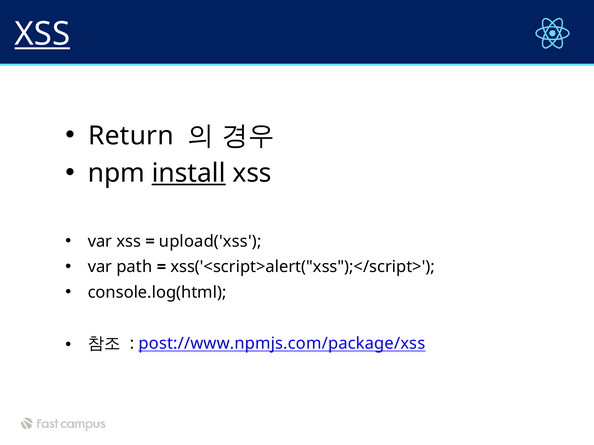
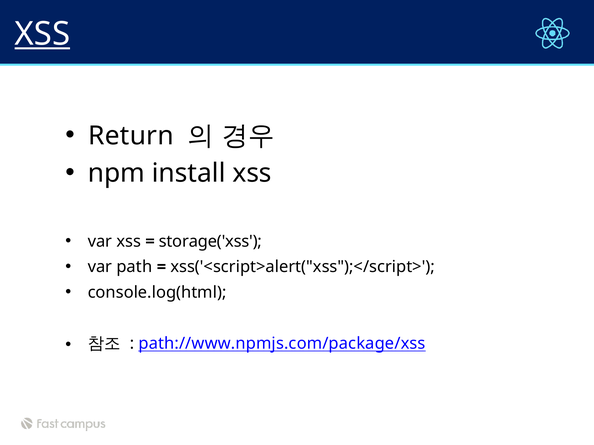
install underline: present -> none
upload('xss: upload('xss -> storage('xss
post://www.npmjs.com/package/xss: post://www.npmjs.com/package/xss -> path://www.npmjs.com/package/xss
